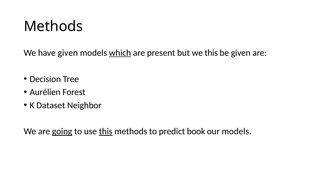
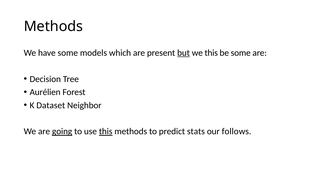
have given: given -> some
which underline: present -> none
but underline: none -> present
be given: given -> some
book: book -> stats
our models: models -> follows
